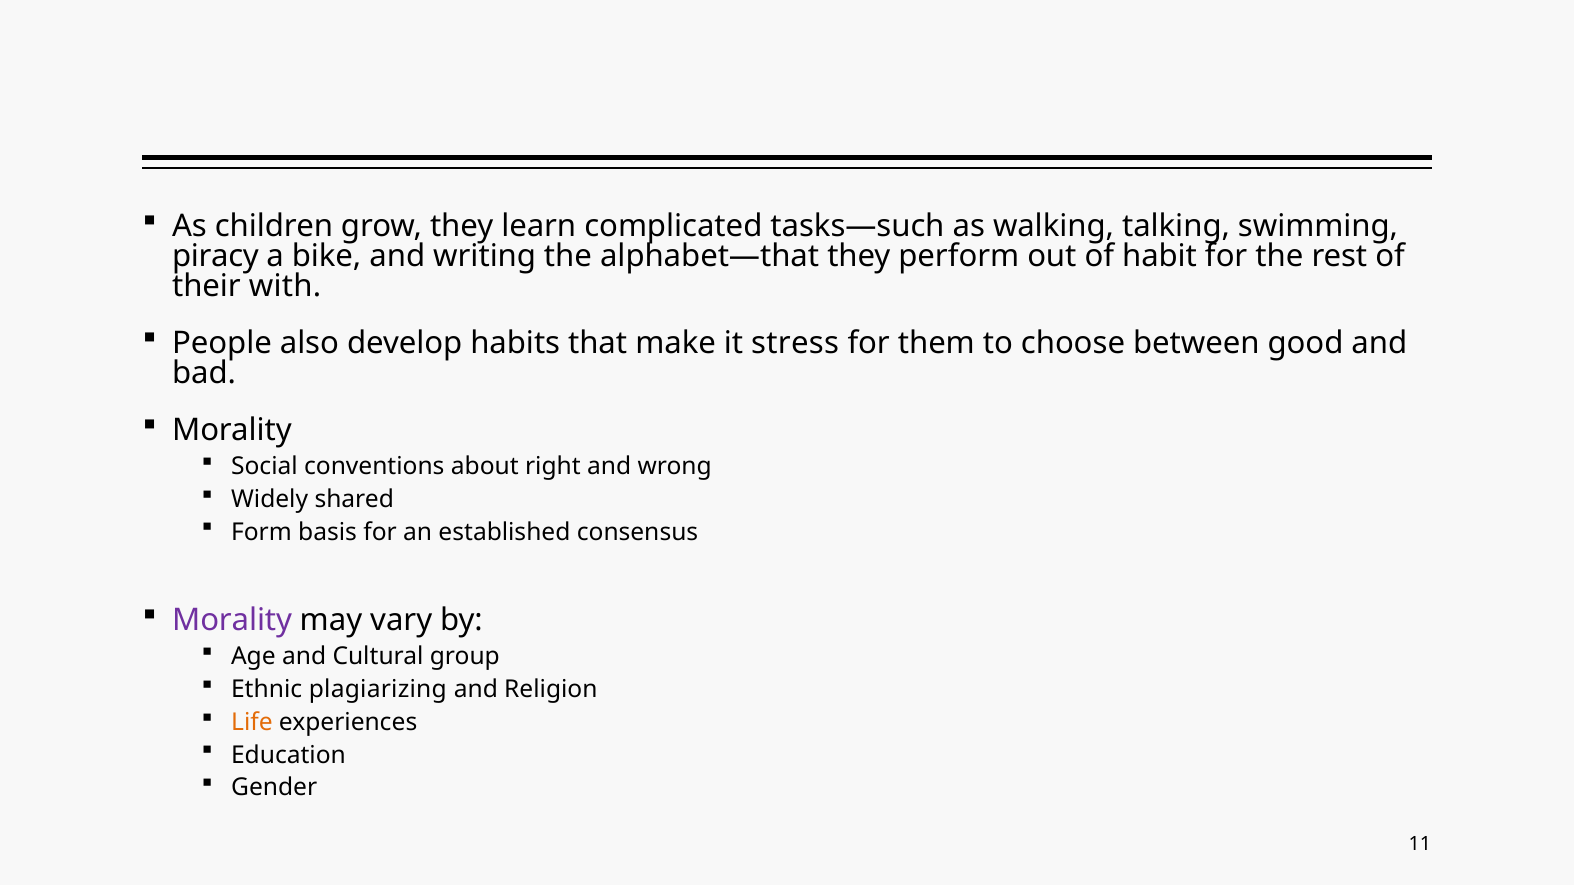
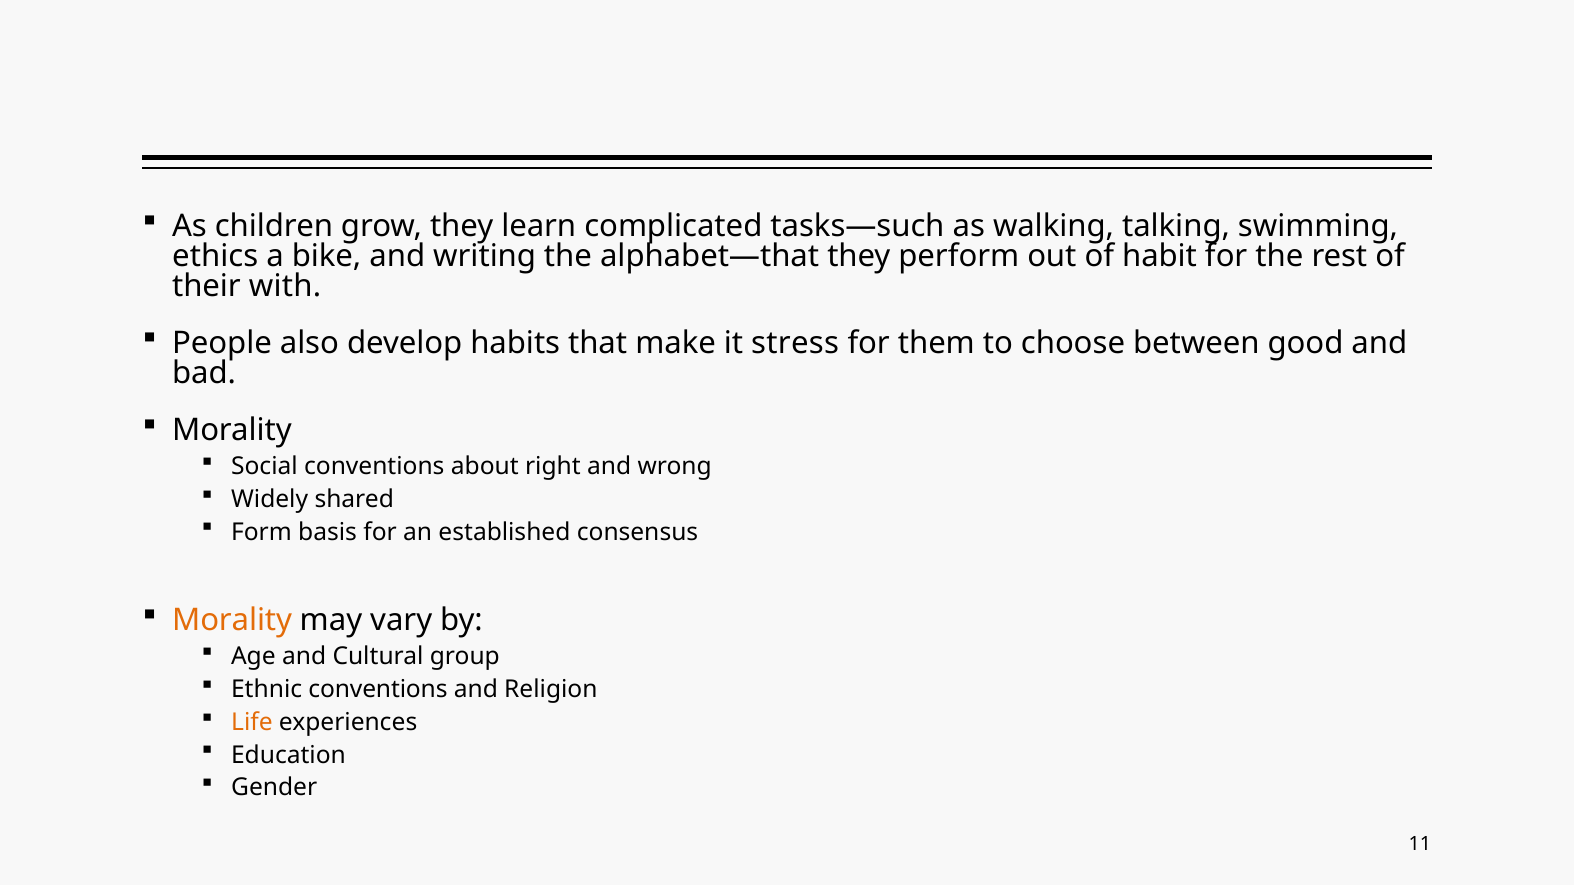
piracy: piracy -> ethics
Morality at (232, 621) colour: purple -> orange
Ethnic plagiarizing: plagiarizing -> conventions
